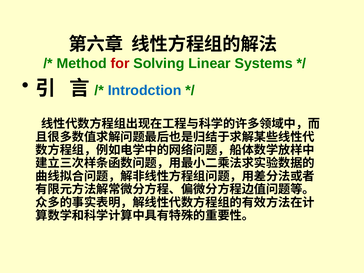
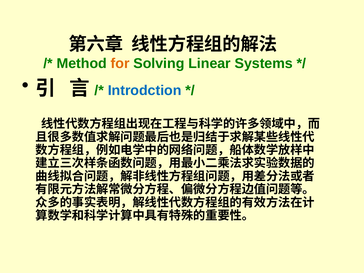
for colour: red -> orange
